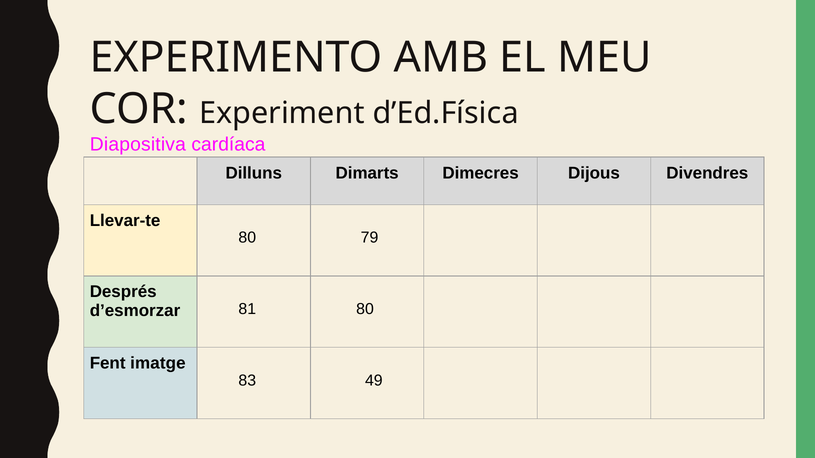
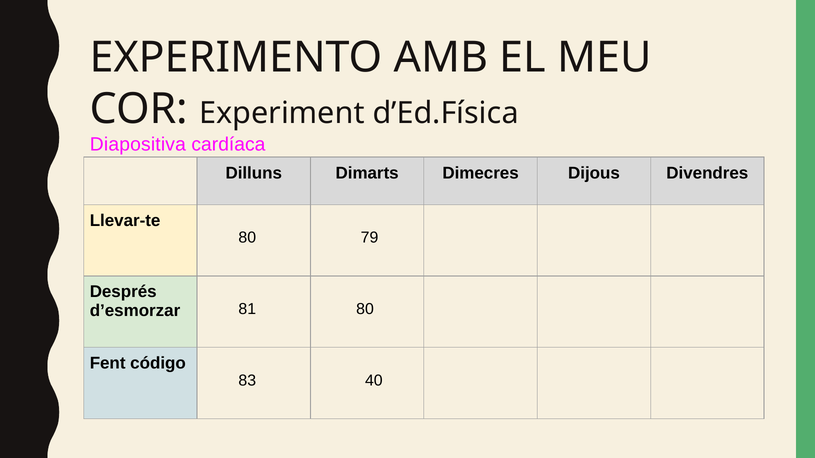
imatge: imatge -> código
49: 49 -> 40
